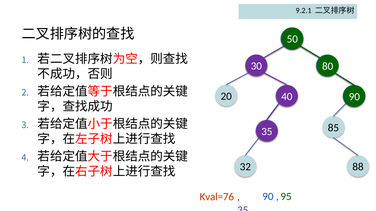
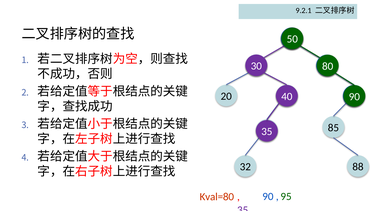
Kval=76: Kval=76 -> Kval=80
